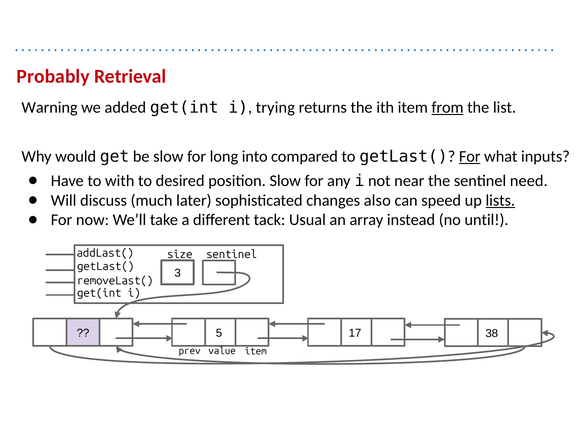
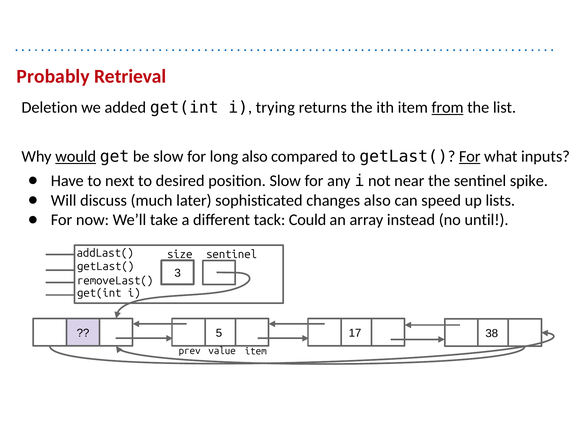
Warning: Warning -> Deletion
would underline: none -> present
long into: into -> also
with: with -> next
need: need -> spike
lists underline: present -> none
Usual: Usual -> Could
